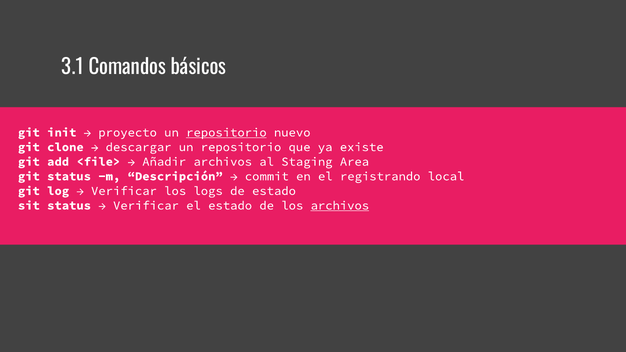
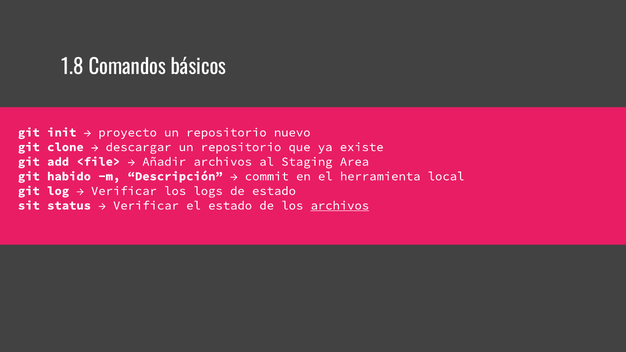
3.1: 3.1 -> 1.8
repositorio at (226, 132) underline: present -> none
git status: status -> habido
registrando: registrando -> herramienta
